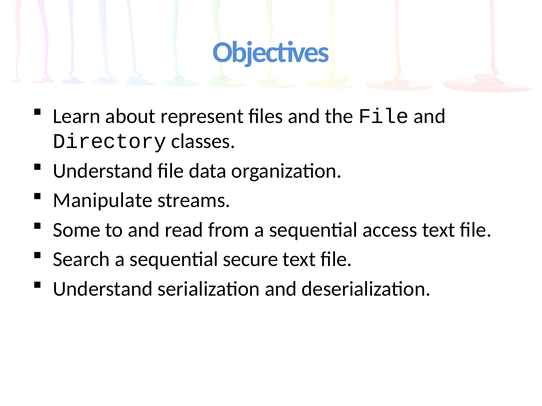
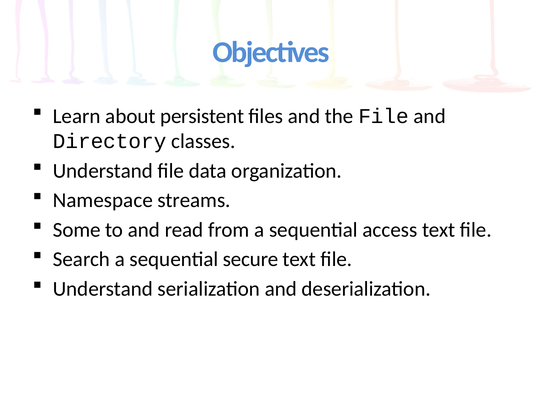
represent: represent -> persistent
Manipulate: Manipulate -> Namespace
